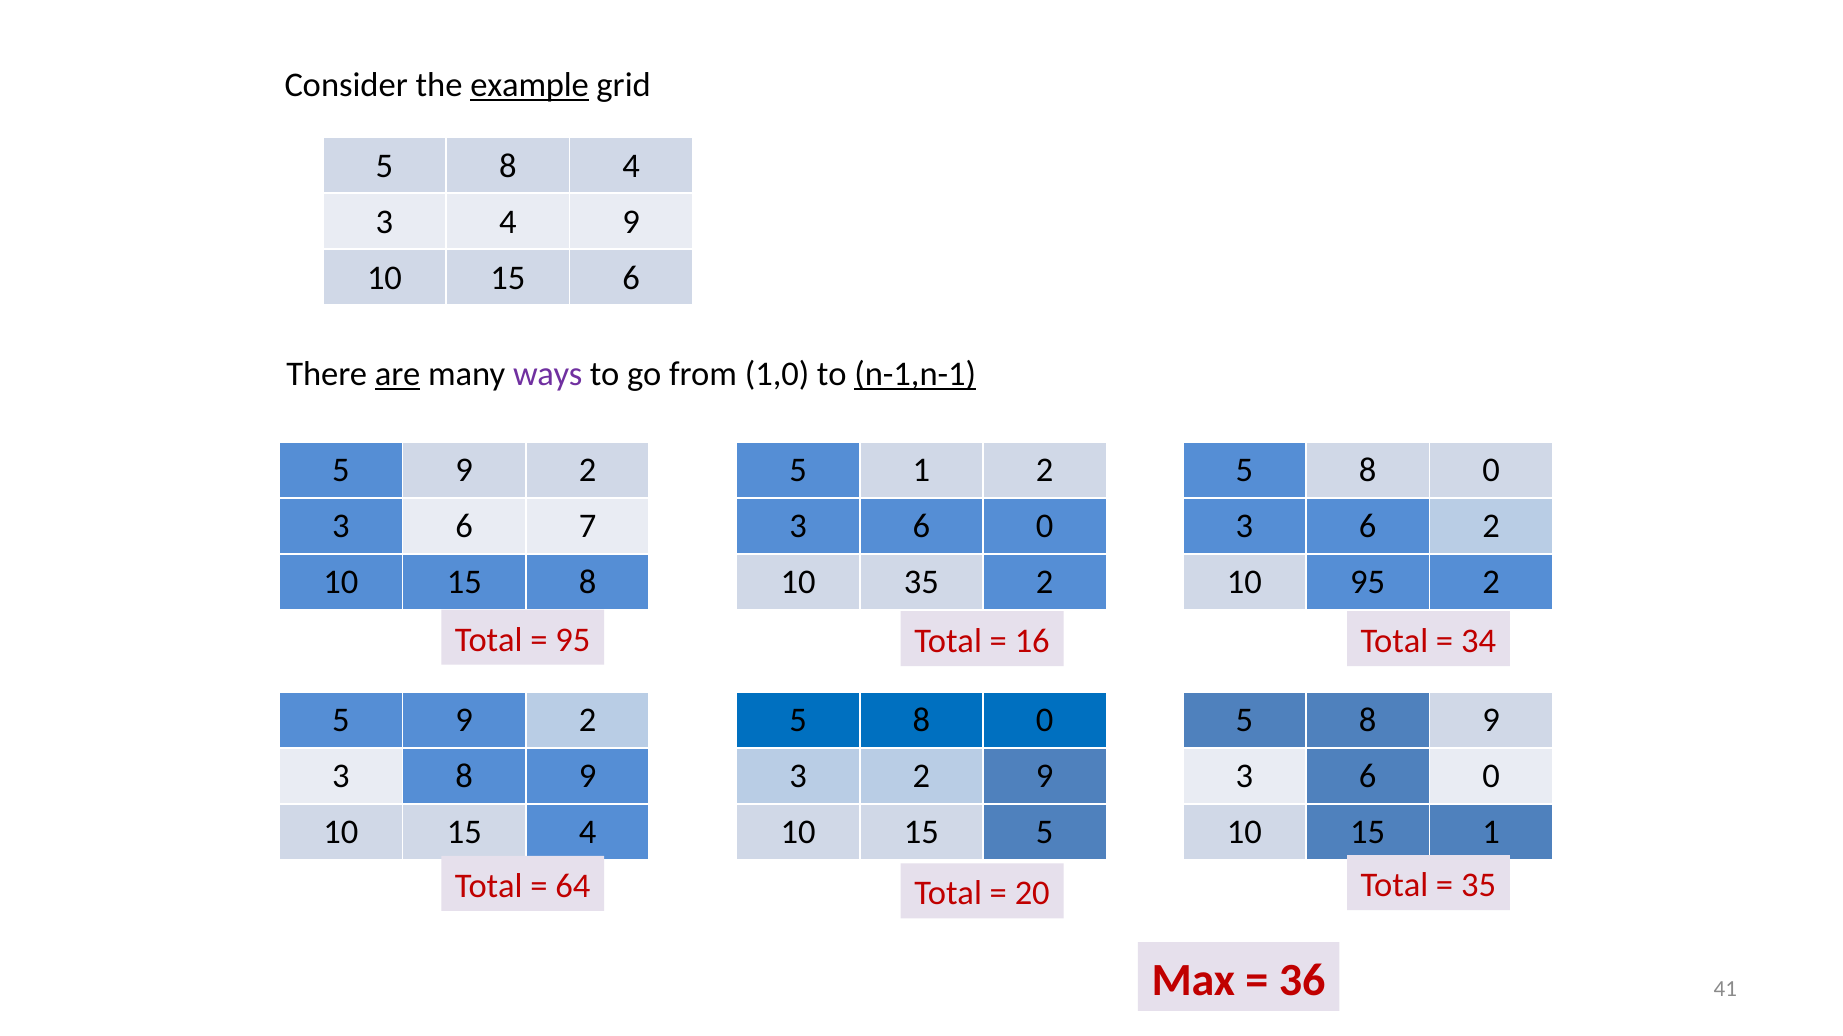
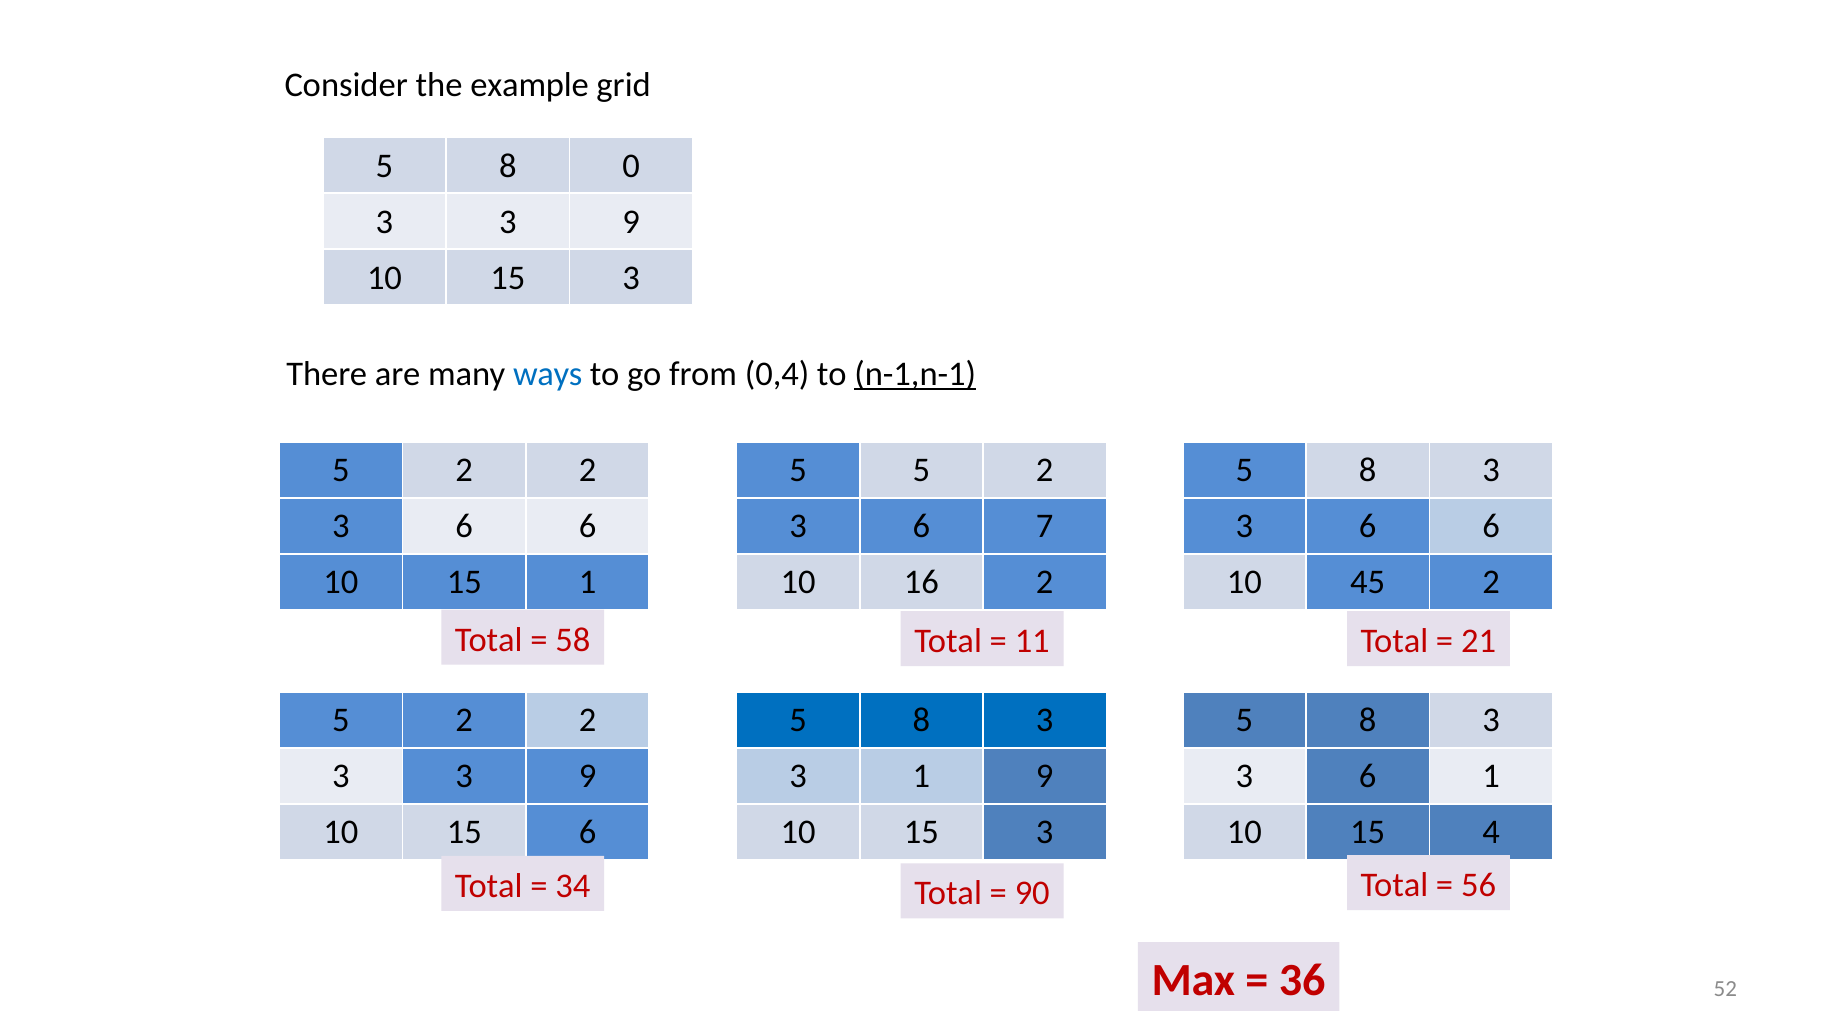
example underline: present -> none
8 4: 4 -> 0
4 at (508, 222): 4 -> 3
6 at (631, 278): 6 -> 3
are underline: present -> none
ways colour: purple -> blue
1,0: 1,0 -> 0,4
9 at (464, 471): 9 -> 2
5 1: 1 -> 5
0 at (1491, 471): 0 -> 3
7 at (588, 527): 7 -> 6
0 at (1045, 527): 0 -> 7
2 at (1491, 527): 2 -> 6
15 8: 8 -> 1
10 35: 35 -> 16
10 95: 95 -> 45
95 at (573, 640): 95 -> 58
16: 16 -> 11
34: 34 -> 21
9 at (464, 721): 9 -> 2
0 at (1045, 721): 0 -> 3
9 at (1491, 721): 9 -> 3
8 at (464, 777): 8 -> 3
3 2: 2 -> 1
0 at (1491, 777): 0 -> 1
15 4: 4 -> 6
5 at (1045, 833): 5 -> 3
15 1: 1 -> 4
35 at (1479, 886): 35 -> 56
64: 64 -> 34
20: 20 -> 90
41: 41 -> 52
